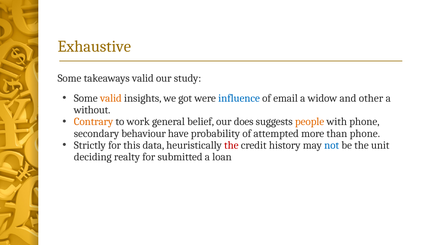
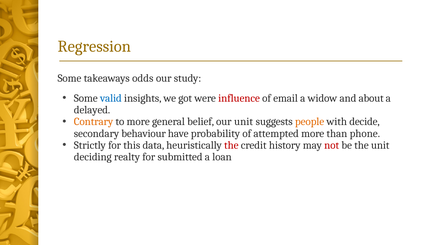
Exhaustive: Exhaustive -> Regression
takeaways valid: valid -> odds
valid at (111, 98) colour: orange -> blue
influence colour: blue -> red
other: other -> about
without: without -> delayed
to work: work -> more
our does: does -> unit
with phone: phone -> decide
not colour: blue -> red
